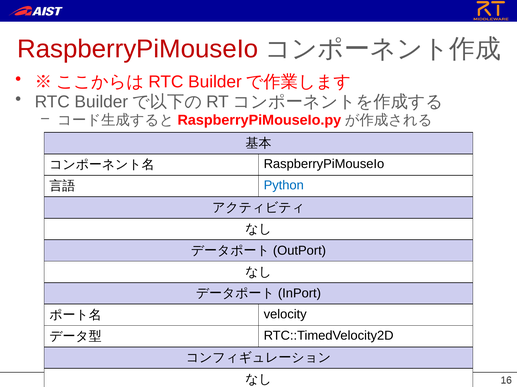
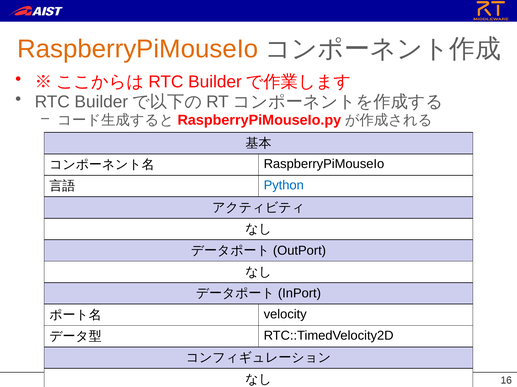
RaspberryPiMouseIo at (138, 49) colour: red -> orange
